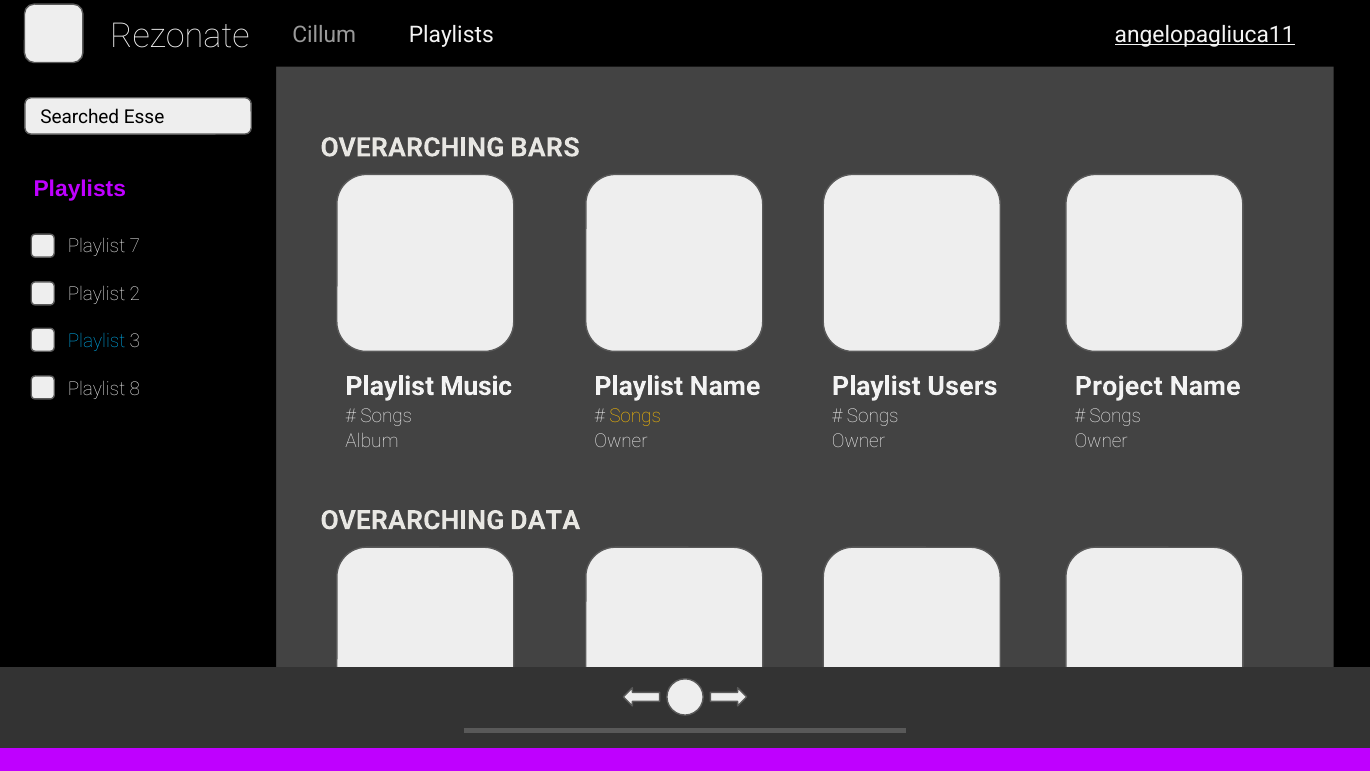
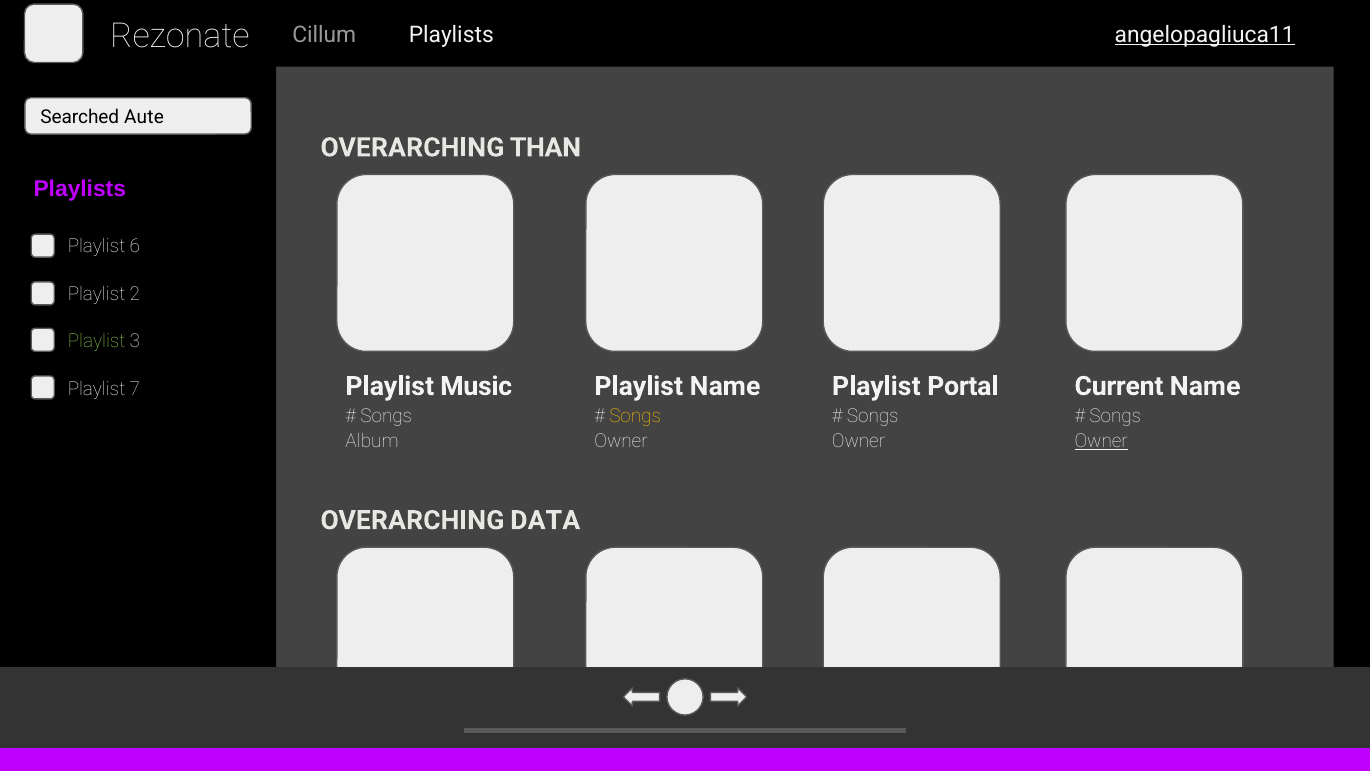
Esse: Esse -> Aute
BARS: BARS -> THAN
7: 7 -> 6
Playlist at (97, 341) colour: light blue -> light green
Users: Users -> Portal
Project: Project -> Current
8: 8 -> 7
Owner at (1101, 441) underline: none -> present
